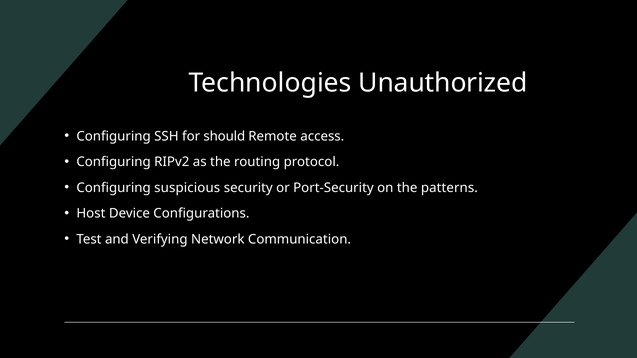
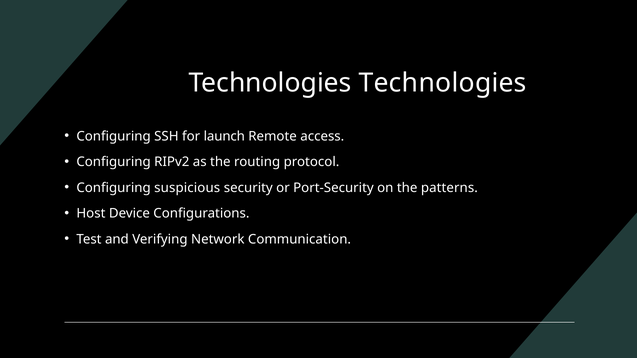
Technologies Unauthorized: Unauthorized -> Technologies
should: should -> launch
